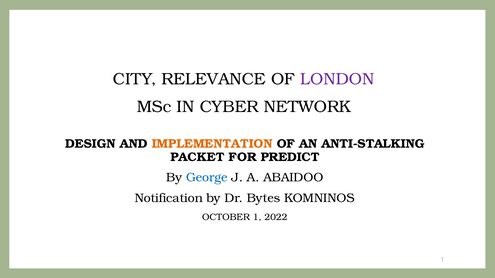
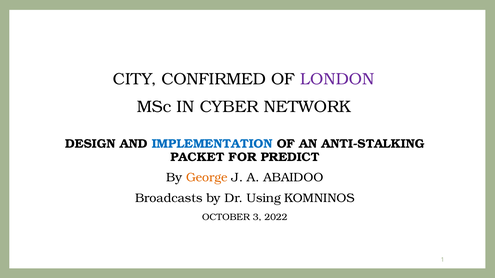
RELEVANCE: RELEVANCE -> CONFIRMED
IMPLEMENTATION colour: orange -> blue
George colour: blue -> orange
Notification: Notification -> Broadcasts
Bytes: Bytes -> Using
OCTOBER 1: 1 -> 3
